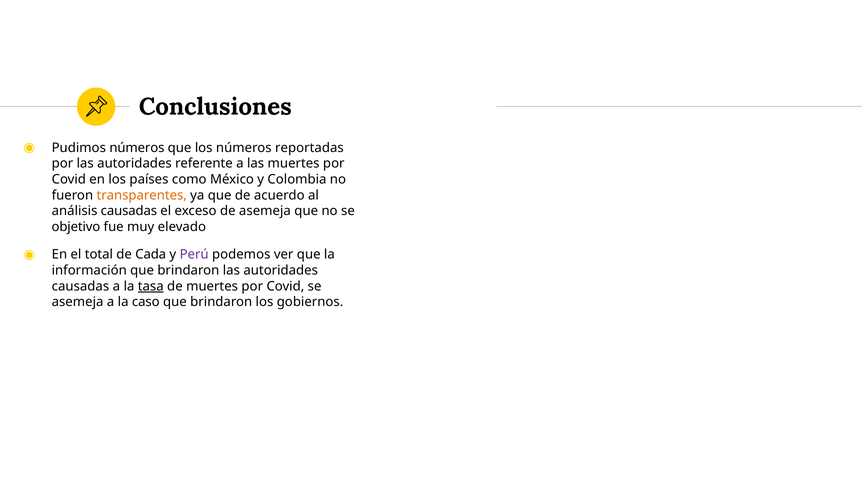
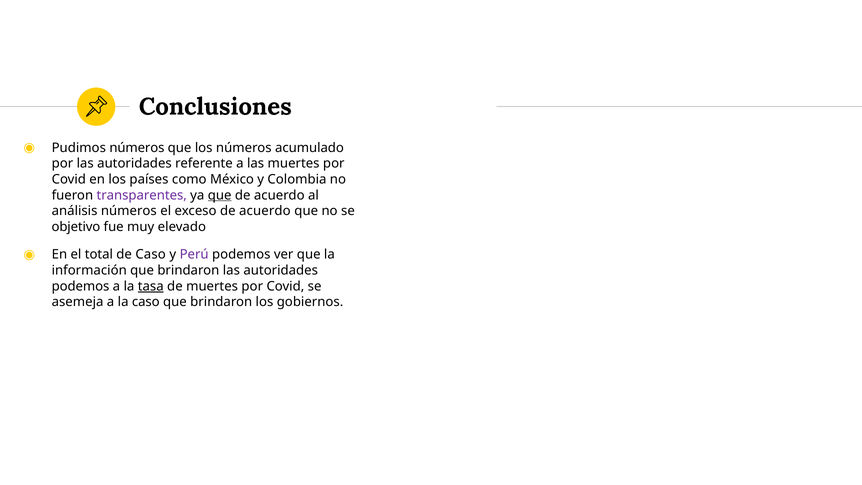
reportadas: reportadas -> acumulado
transparentes colour: orange -> purple
que at (220, 195) underline: none -> present
análisis causadas: causadas -> números
exceso de asemeja: asemeja -> acuerdo
de Cada: Cada -> Caso
causadas at (80, 286): causadas -> podemos
